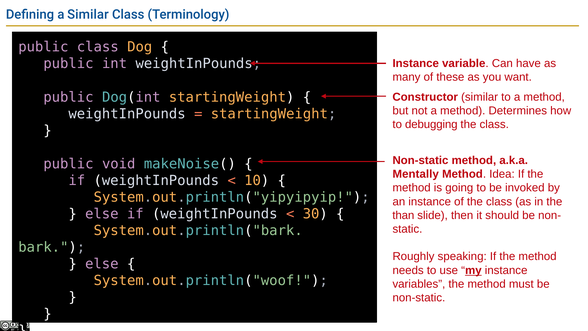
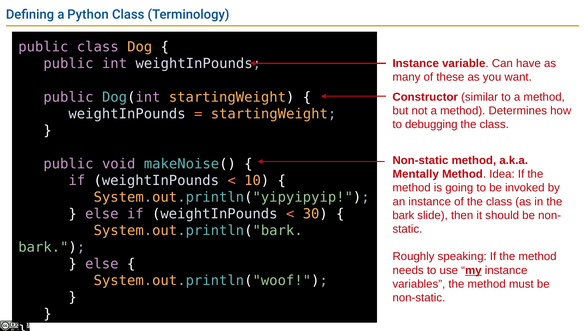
a Similar: Similar -> Python
than at (403, 215): than -> bark
